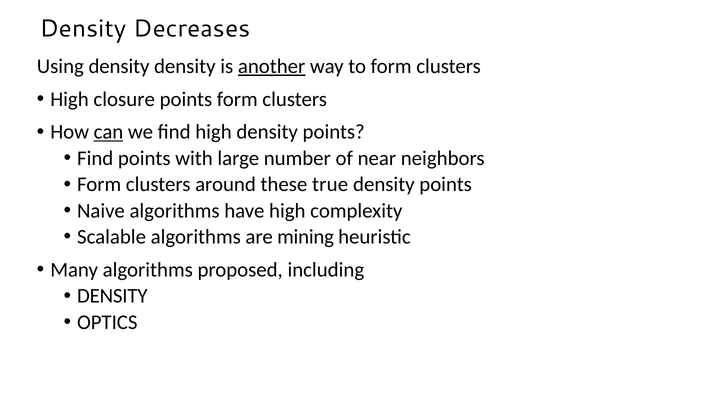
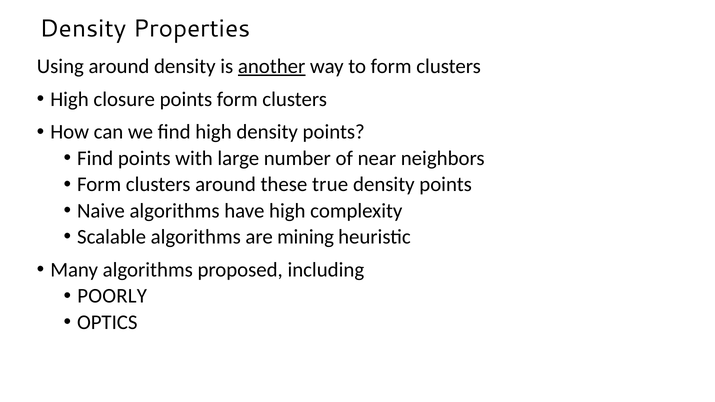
Decreases: Decreases -> Properties
Using density: density -> around
can underline: present -> none
DENSITY at (112, 296): DENSITY -> POORLY
